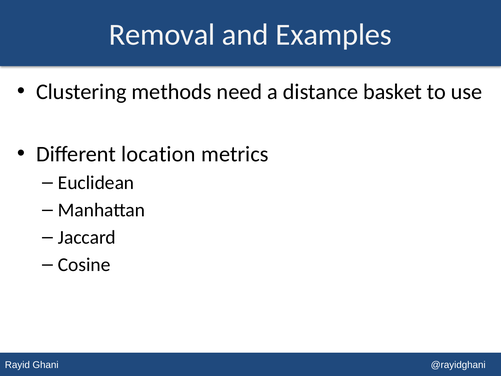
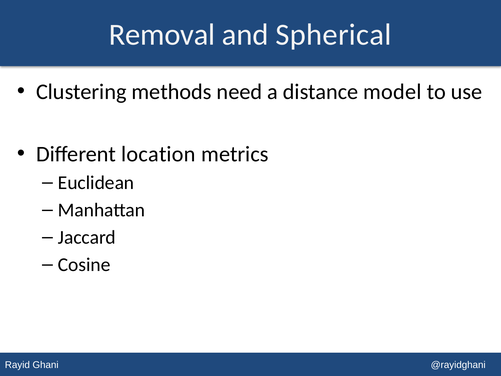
Examples: Examples -> Spherical
basket: basket -> model
